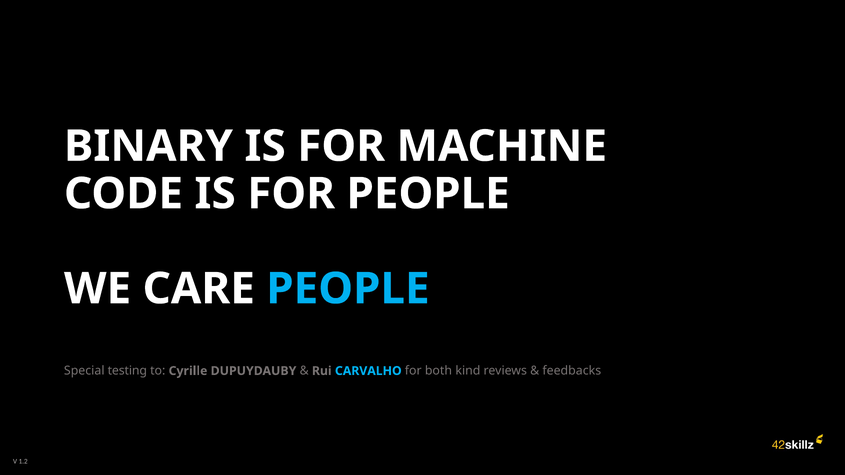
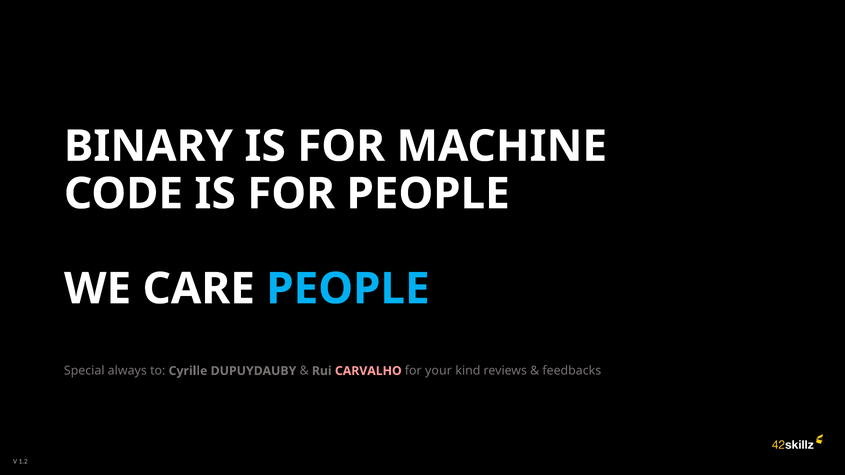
testing: testing -> always
CARVALHO colour: light blue -> pink
both: both -> your
